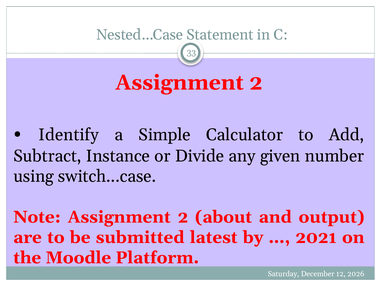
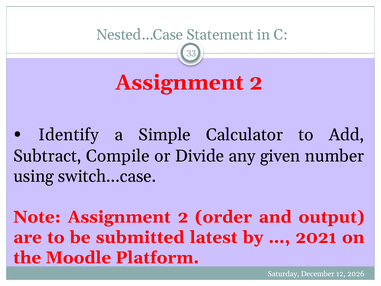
Instance: Instance -> Compile
about: about -> order
